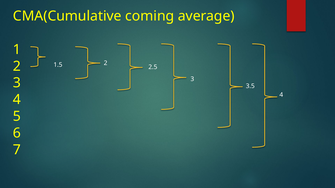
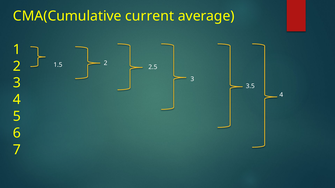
coming: coming -> current
